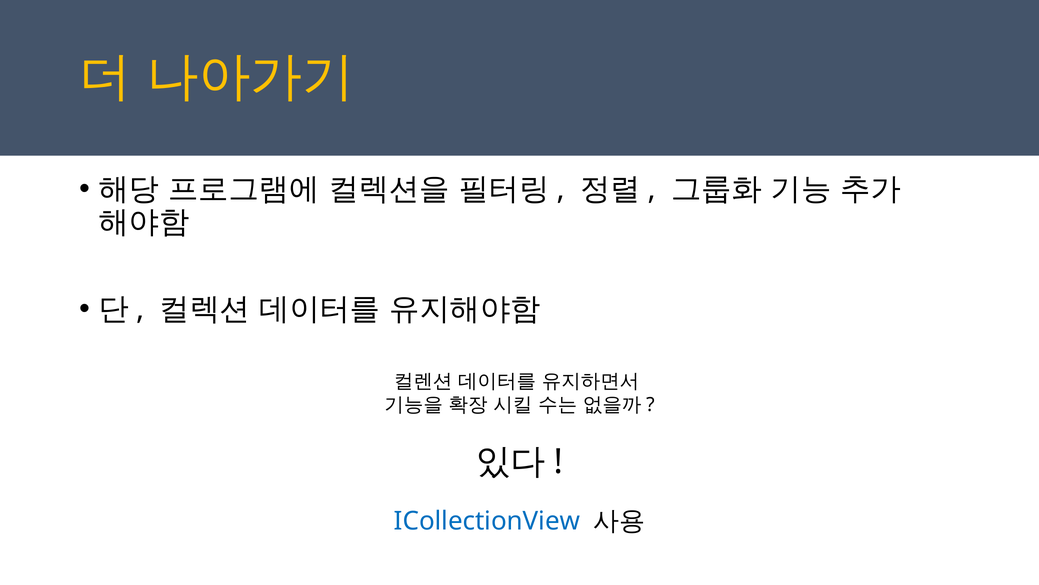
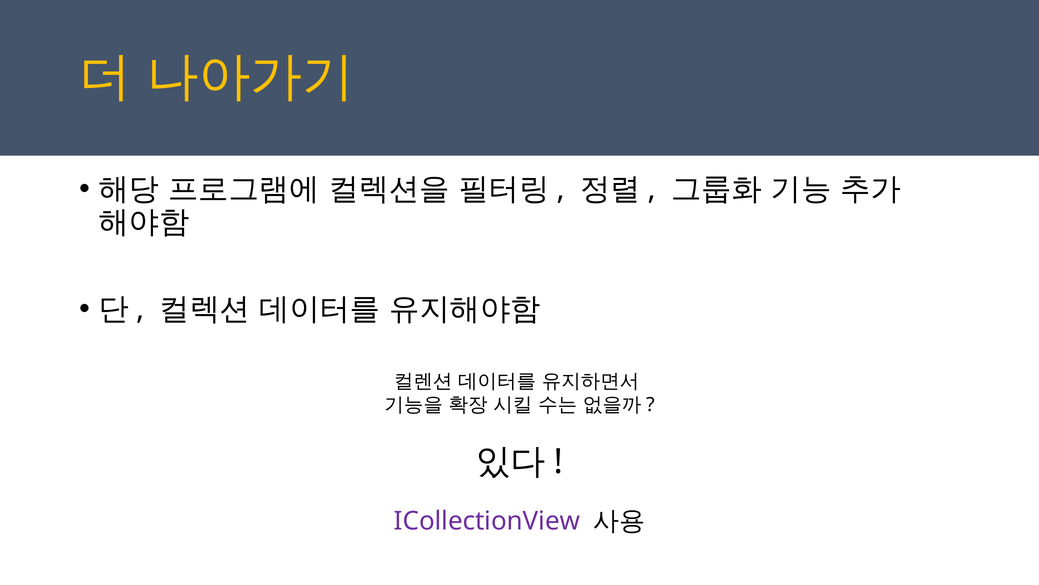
ICollectionView colour: blue -> purple
